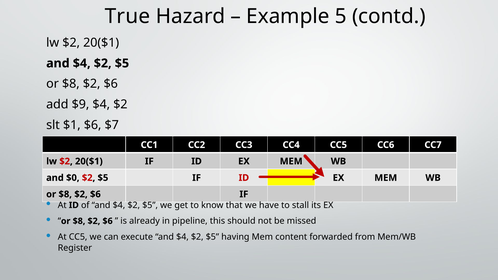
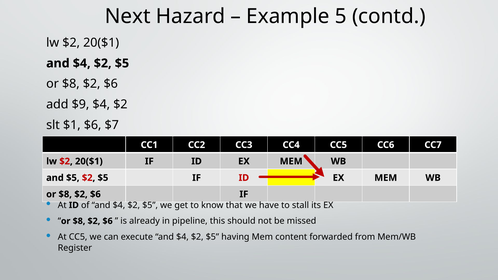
True: True -> Next
and $0: $0 -> $5
